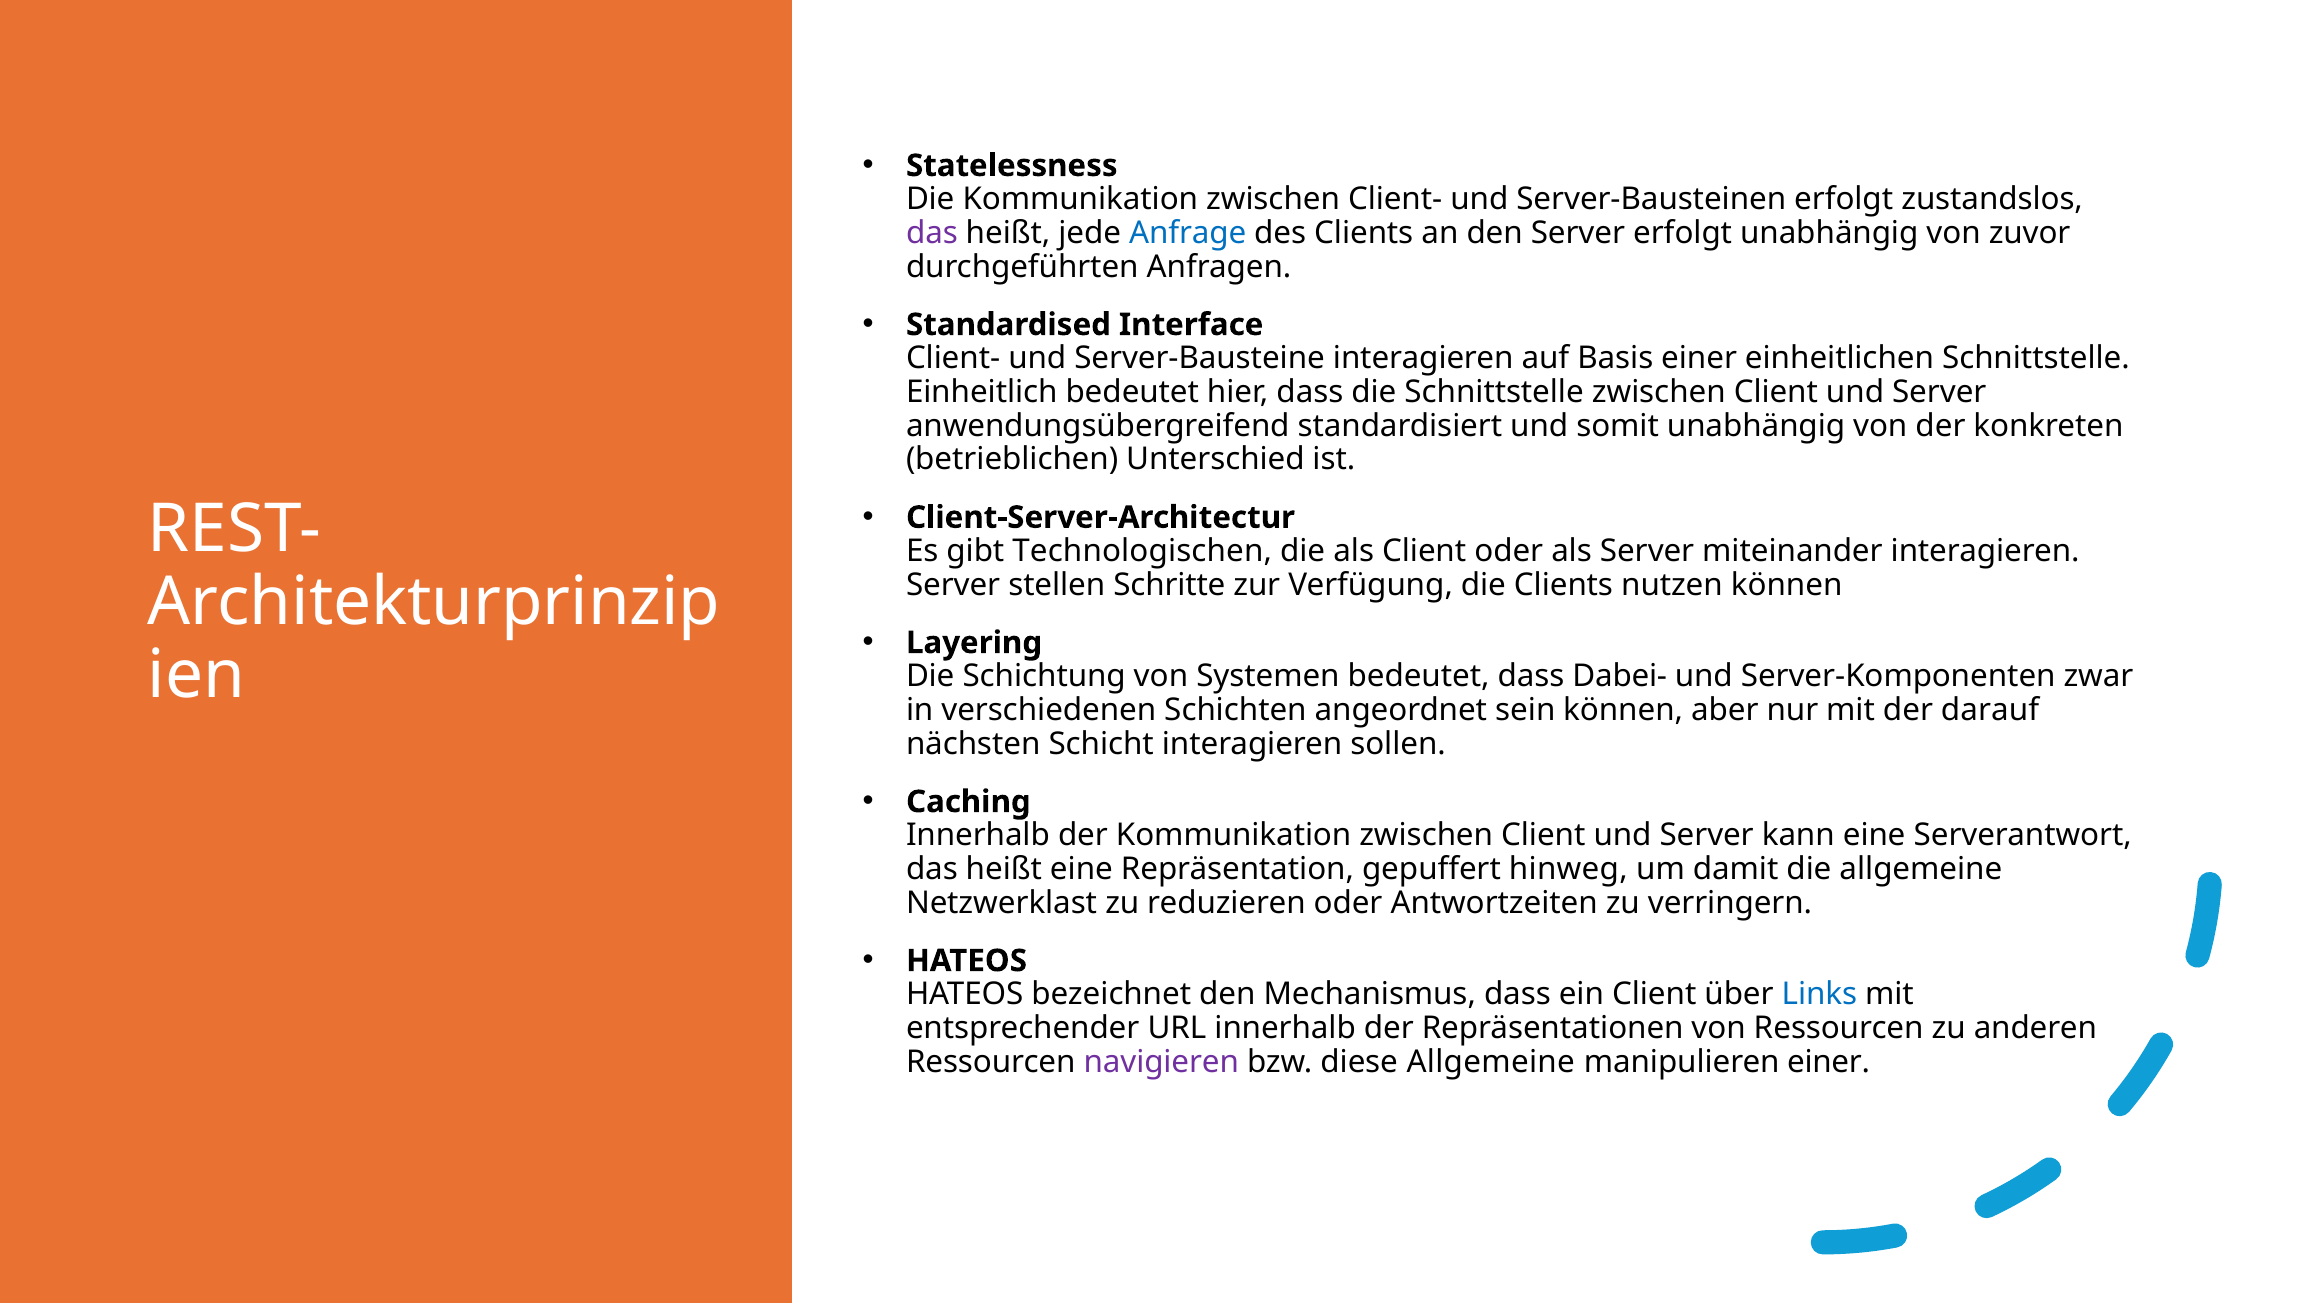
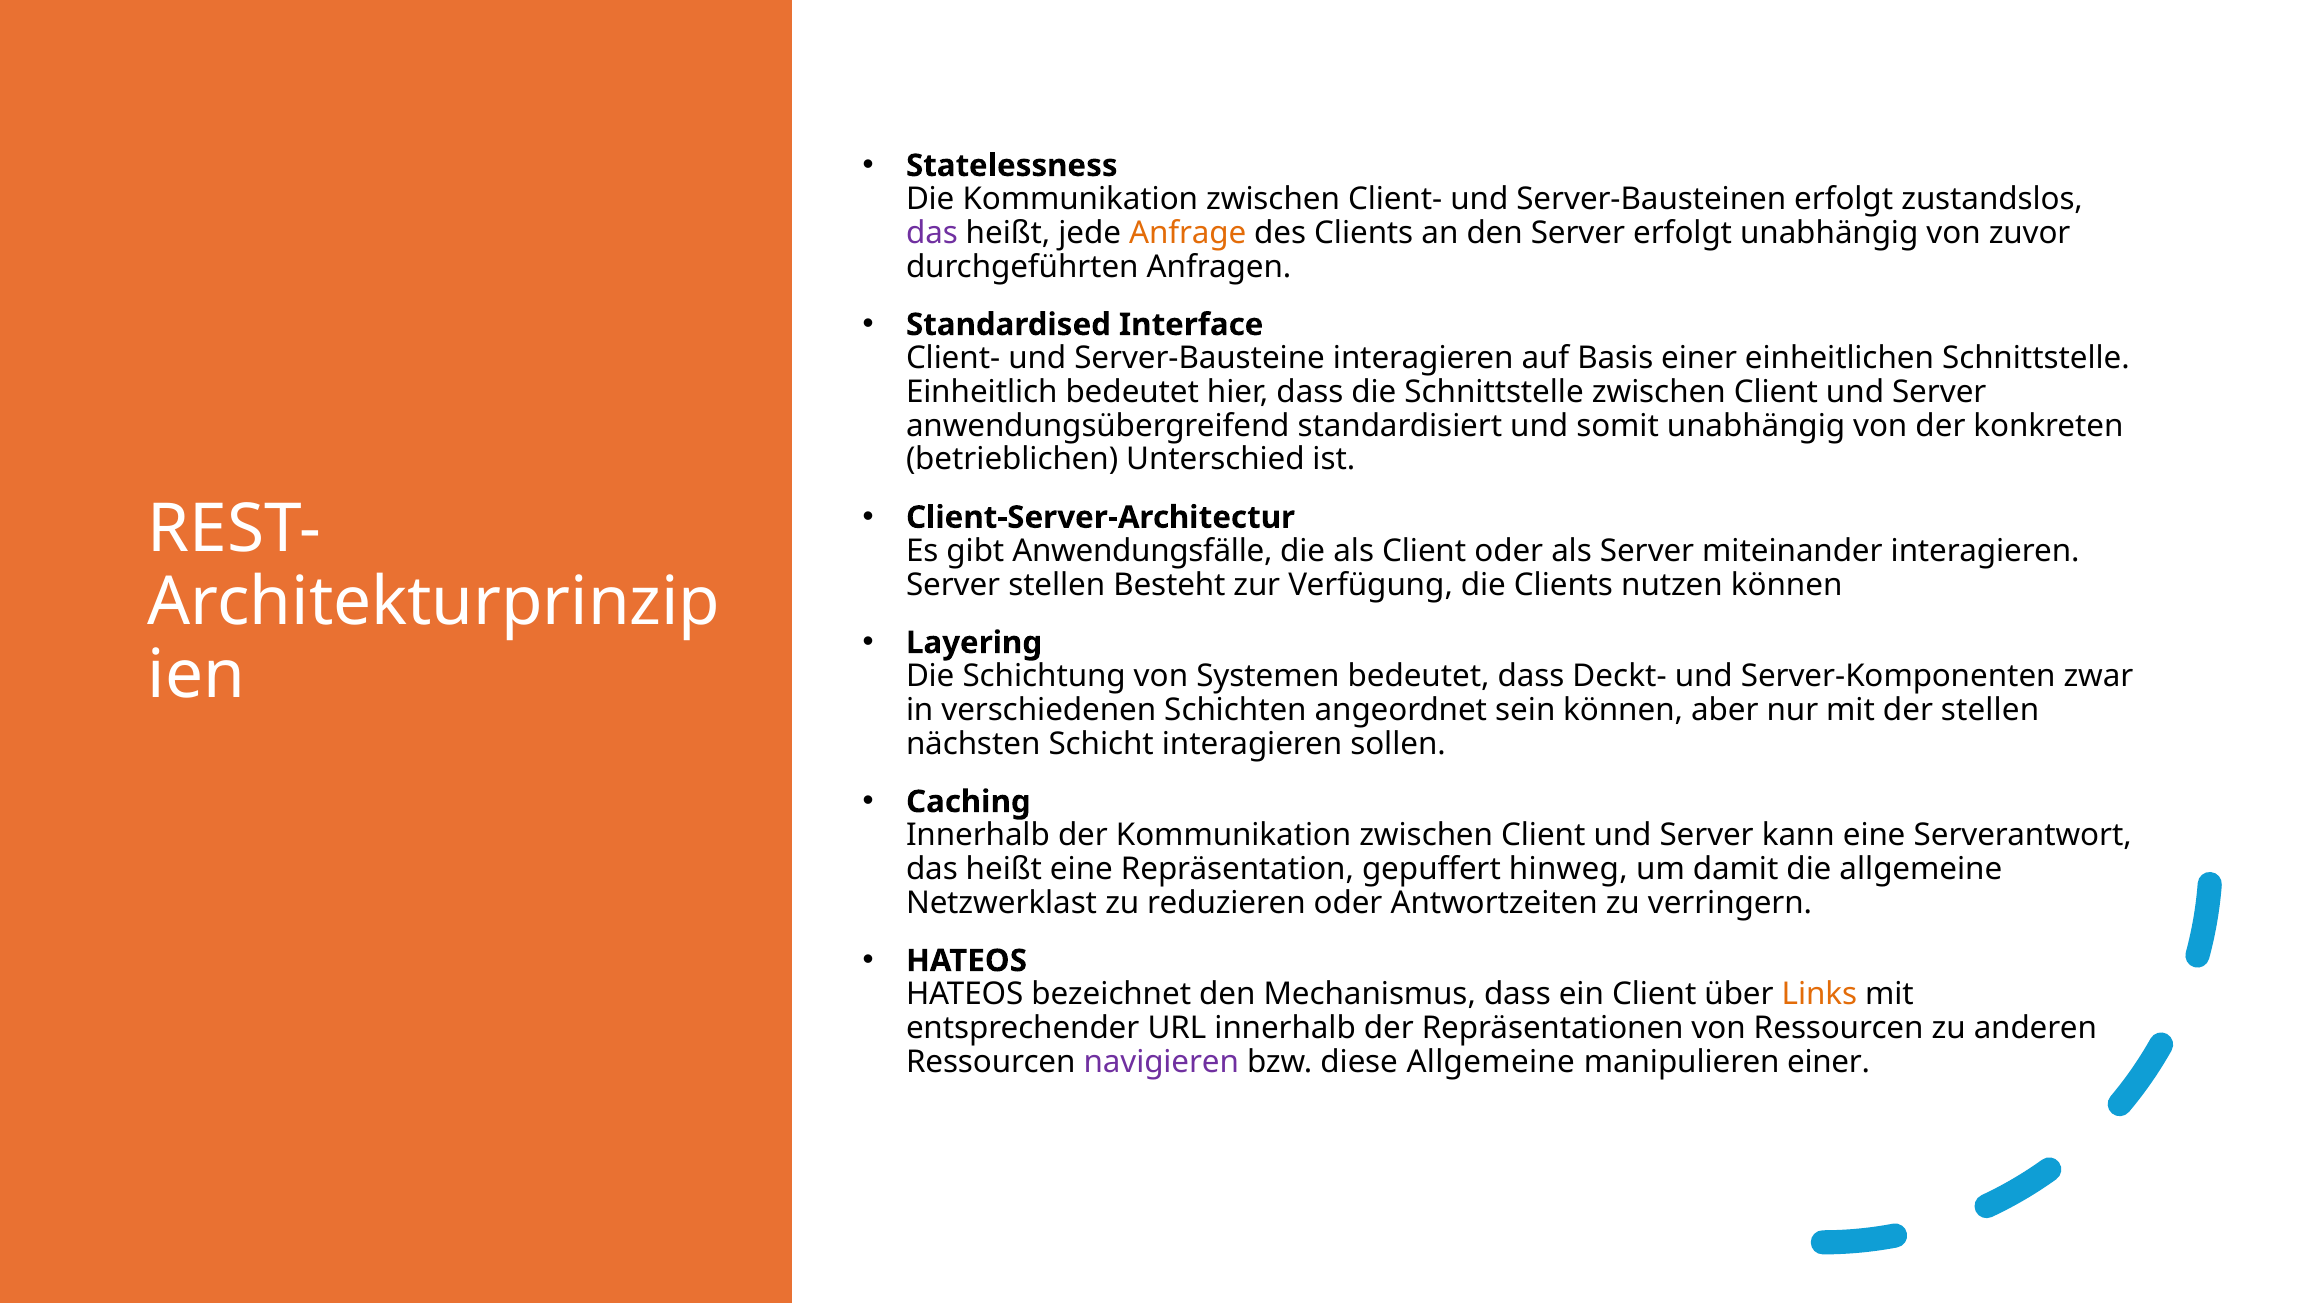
Anfrage colour: blue -> orange
Technologischen: Technologischen -> Anwendungsfälle
Schritte: Schritte -> Besteht
Dabei-: Dabei- -> Deckt-
der darauf: darauf -> stellen
Links colour: blue -> orange
